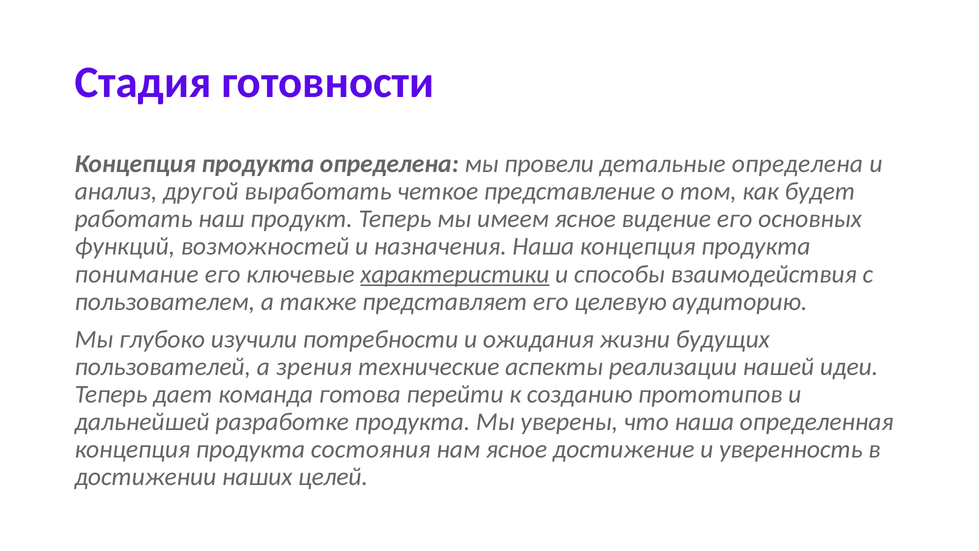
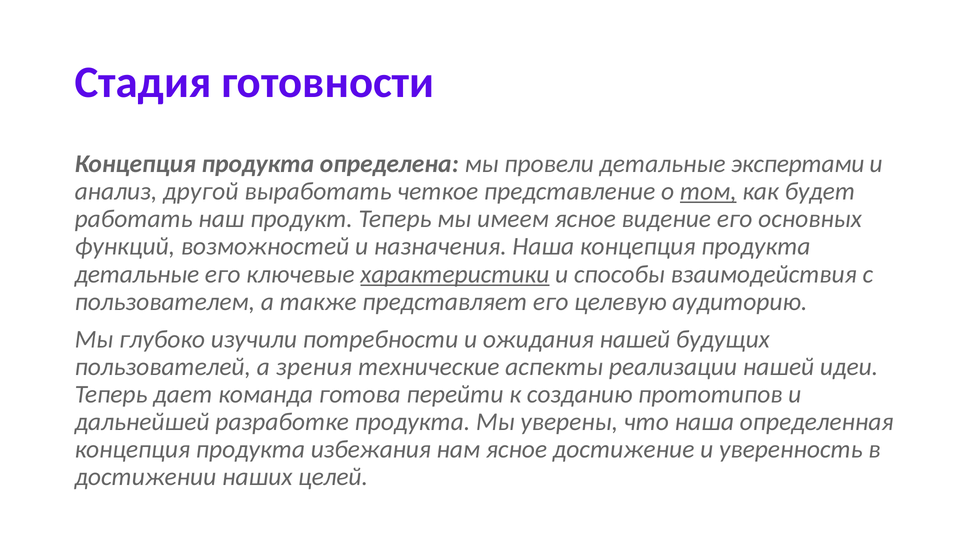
детальные определена: определена -> экспертами
том underline: none -> present
понимание at (137, 274): понимание -> детальные
ожидания жизни: жизни -> нашей
состояния: состояния -> избежания
